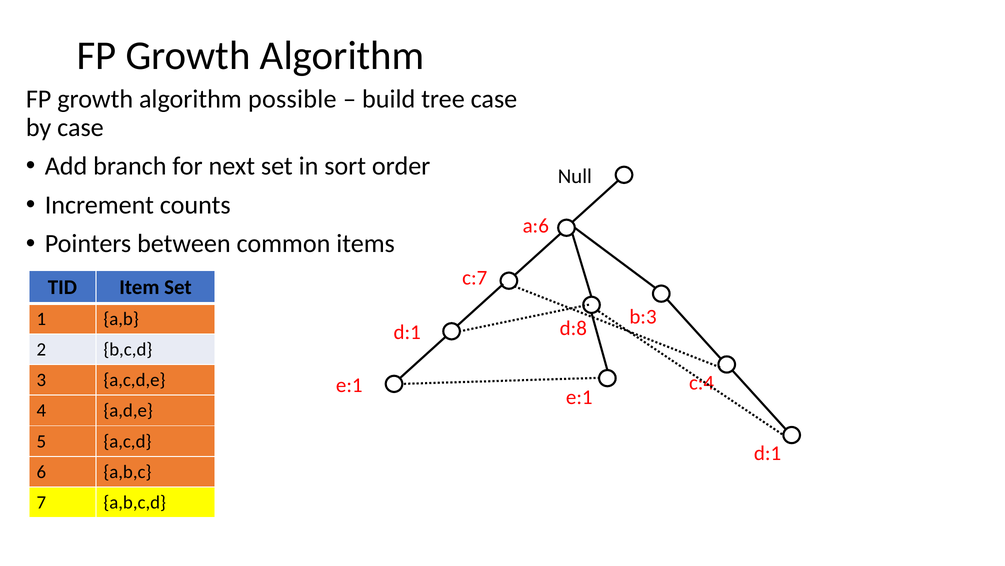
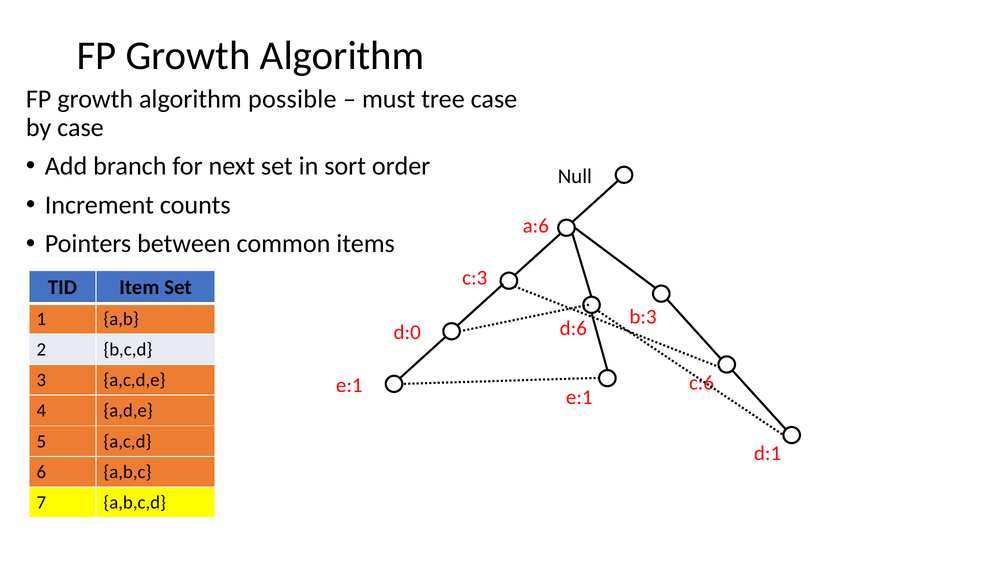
build: build -> must
c:7: c:7 -> c:3
d:8: d:8 -> d:6
d:1 at (407, 332): d:1 -> d:0
c:4: c:4 -> c:6
